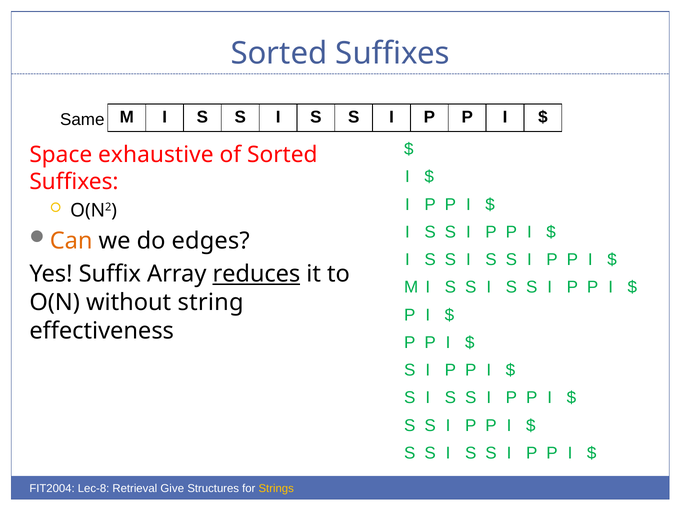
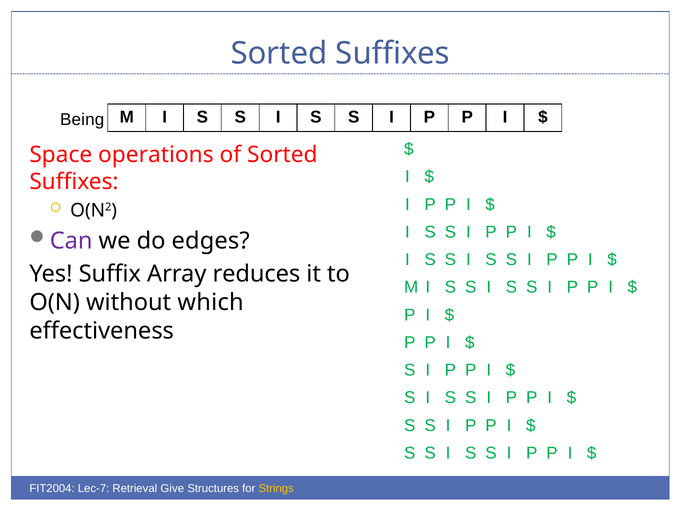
Same: Same -> Being
exhaustive: exhaustive -> operations
Can colour: orange -> purple
reduces underline: present -> none
string: string -> which
Lec-8: Lec-8 -> Lec-7
